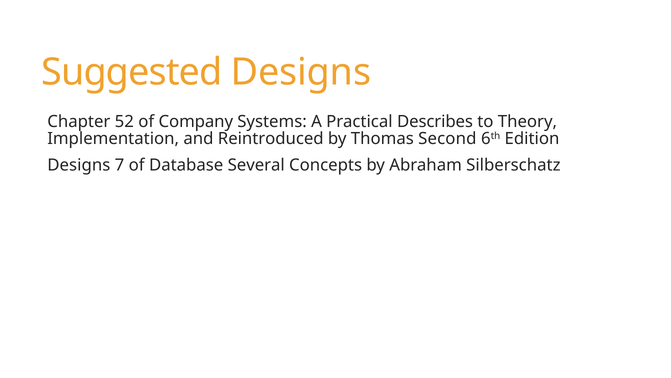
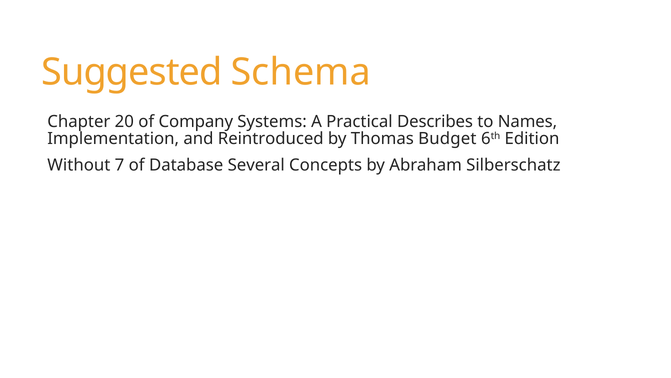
Suggested Designs: Designs -> Schema
52: 52 -> 20
Theory: Theory -> Names
Second: Second -> Budget
Designs at (79, 165): Designs -> Without
